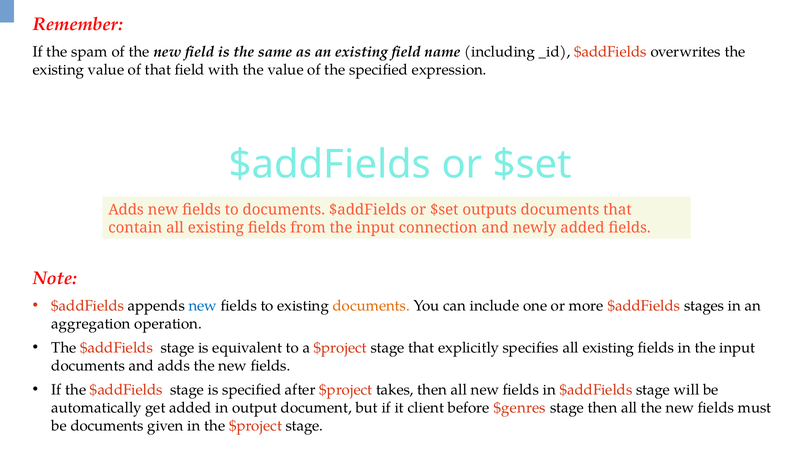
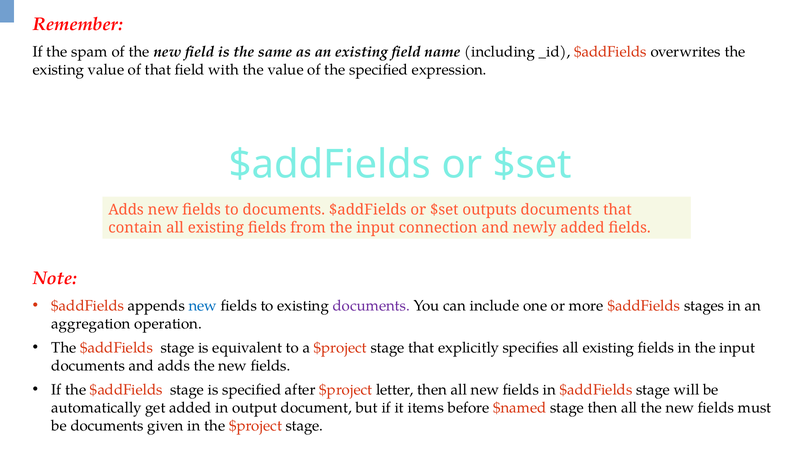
documents at (371, 306) colour: orange -> purple
takes: takes -> letter
client: client -> items
$genres: $genres -> $named
